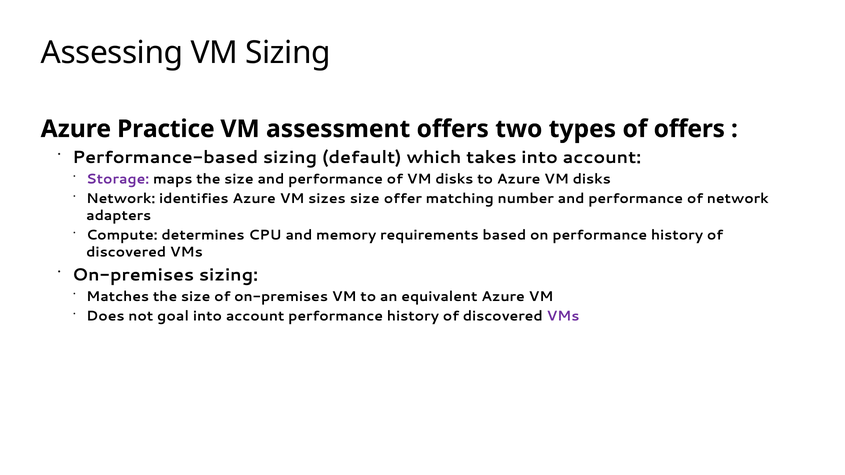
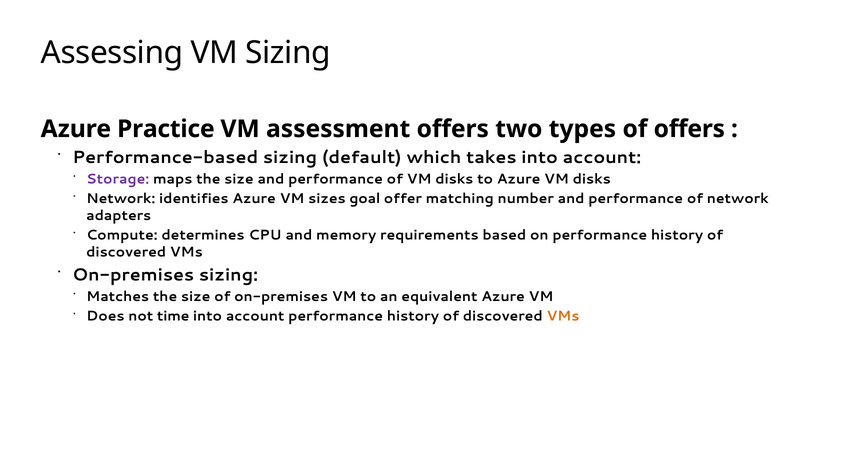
sizes size: size -> goal
goal: goal -> time
VMs at (563, 316) colour: purple -> orange
